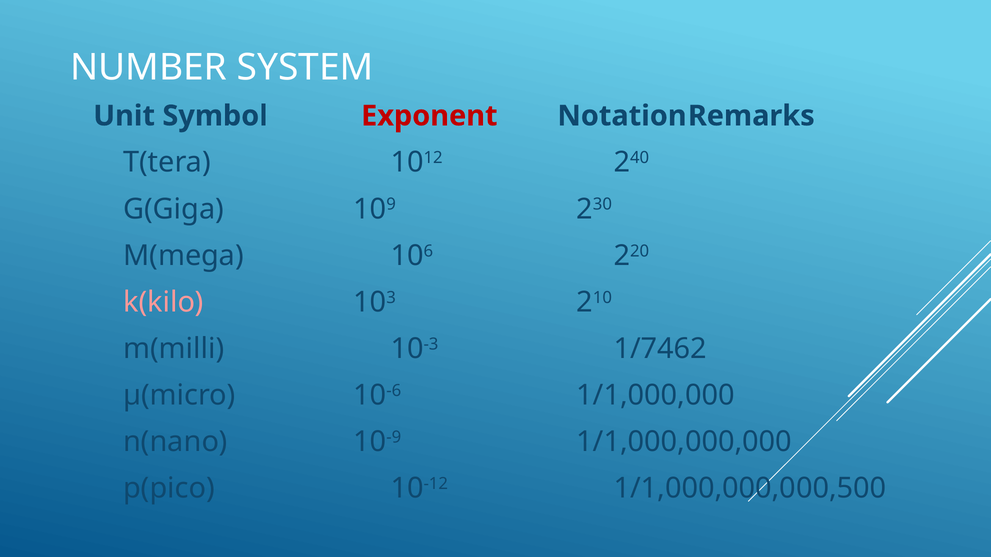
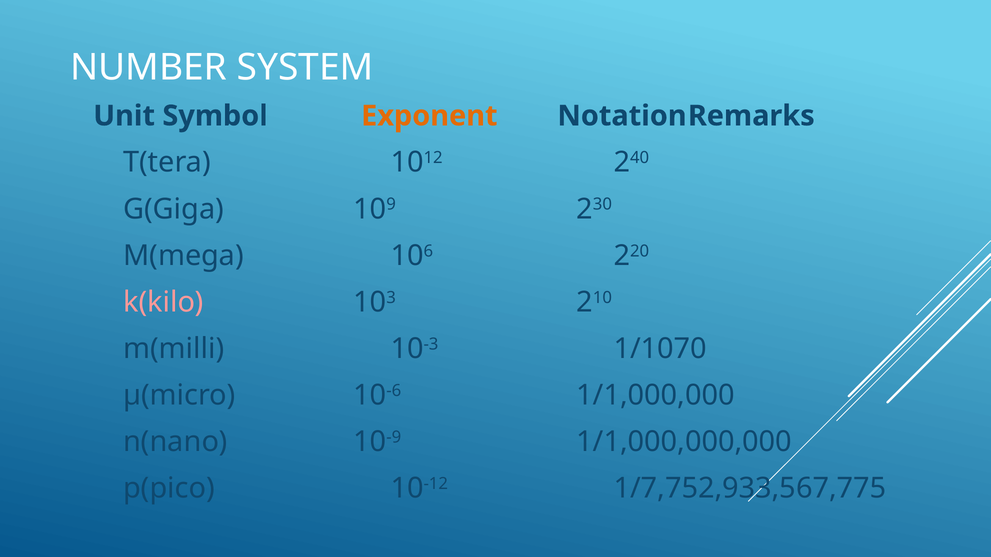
Exponent colour: red -> orange
1/7462: 1/7462 -> 1/1070
1/1,000,000,000,500: 1/1,000,000,000,500 -> 1/7,752,933,567,775
